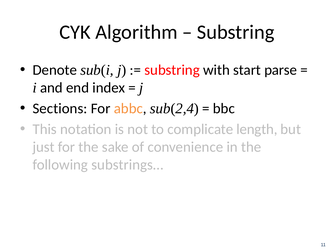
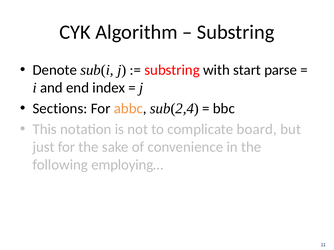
length: length -> board
substrings…: substrings… -> employing…
